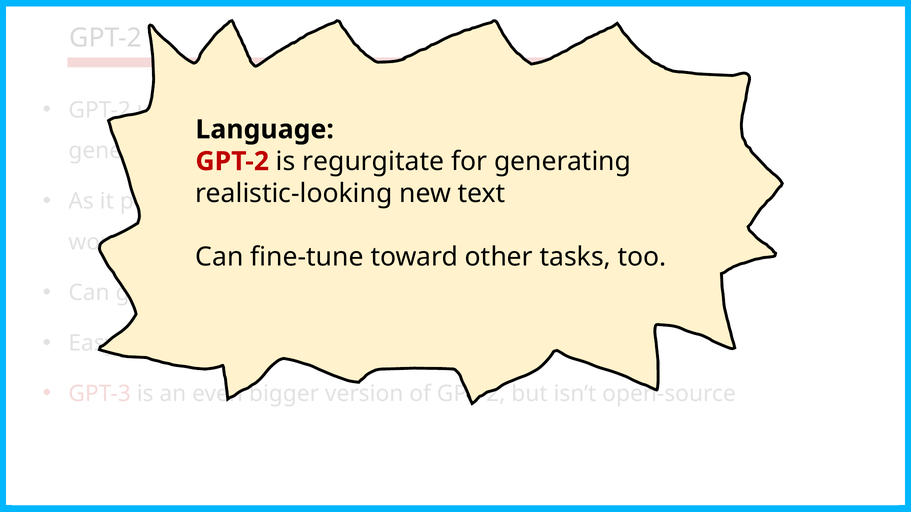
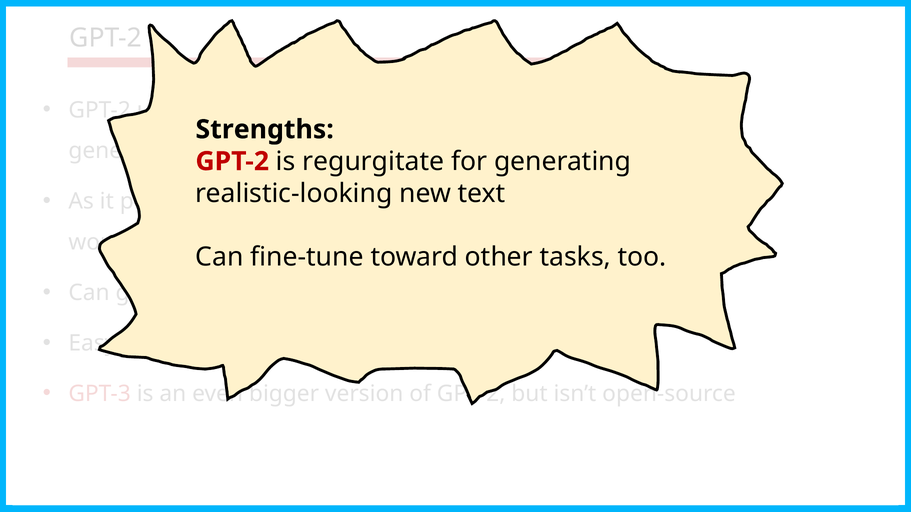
Language at (265, 130): Language -> Strengths
